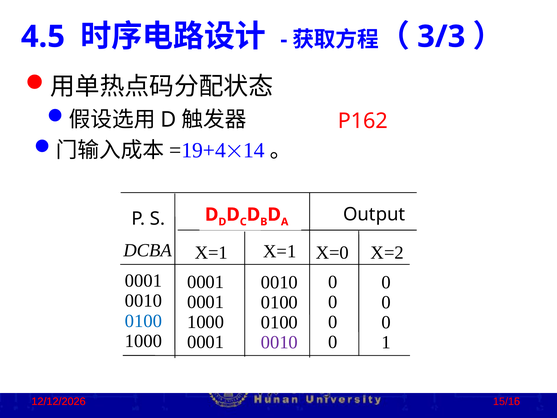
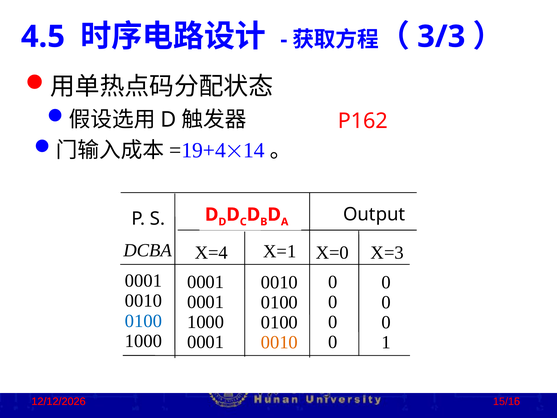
X=1 at (211, 253): X=1 -> X=4
X=2: X=2 -> X=3
0010 at (279, 342) colour: purple -> orange
